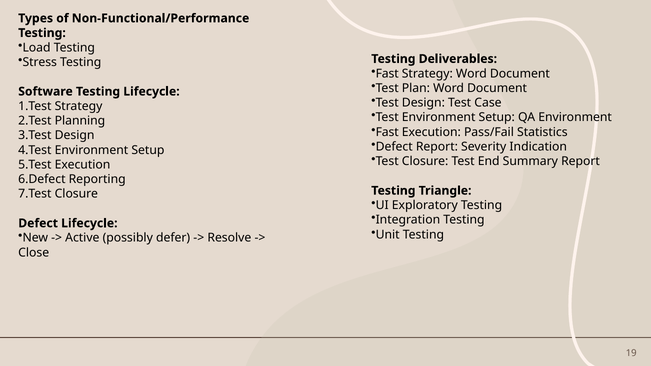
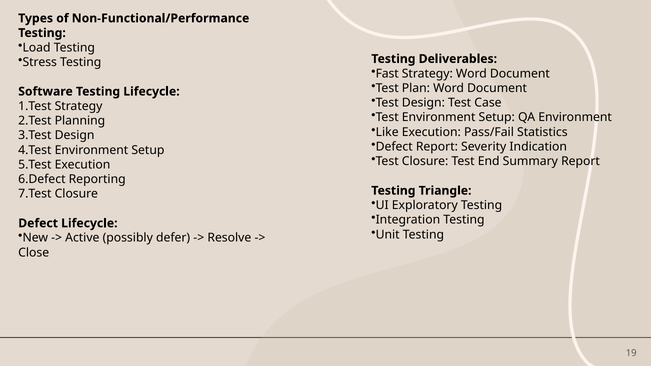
Fast at (387, 132): Fast -> Like
